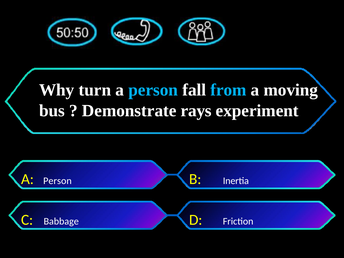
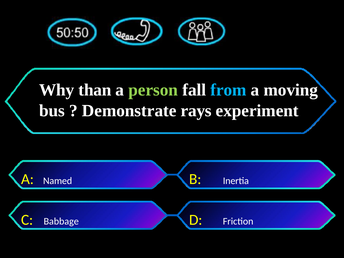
turn: turn -> than
person at (153, 90) colour: light blue -> light green
Person at (57, 181): Person -> Named
